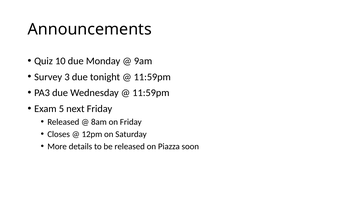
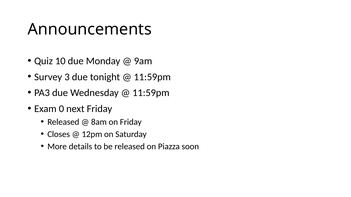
5: 5 -> 0
